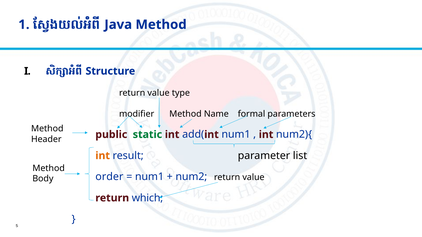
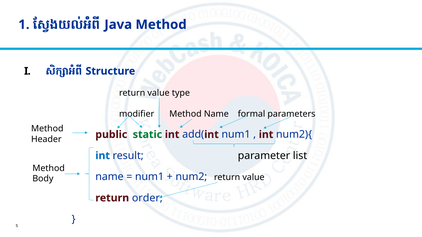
int at (103, 156) colour: orange -> blue
order at (109, 177): order -> name
which: which -> order
